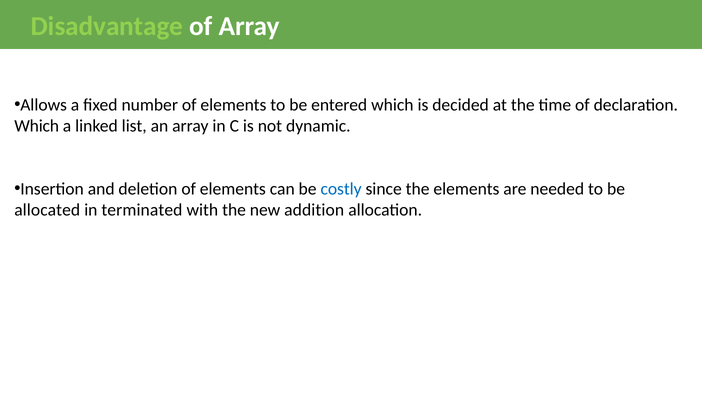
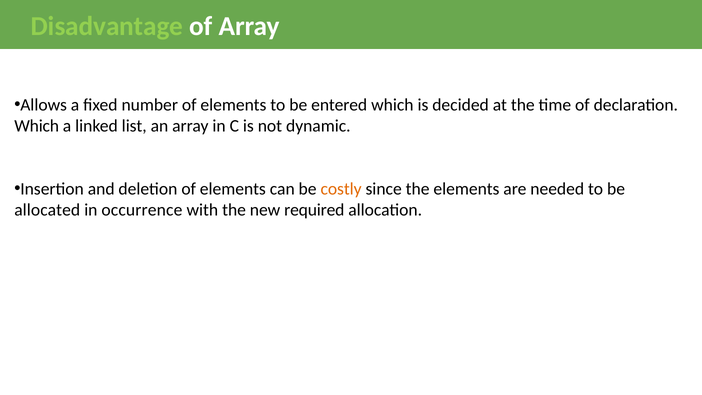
costly colour: blue -> orange
terminated: terminated -> occurrence
addition: addition -> required
